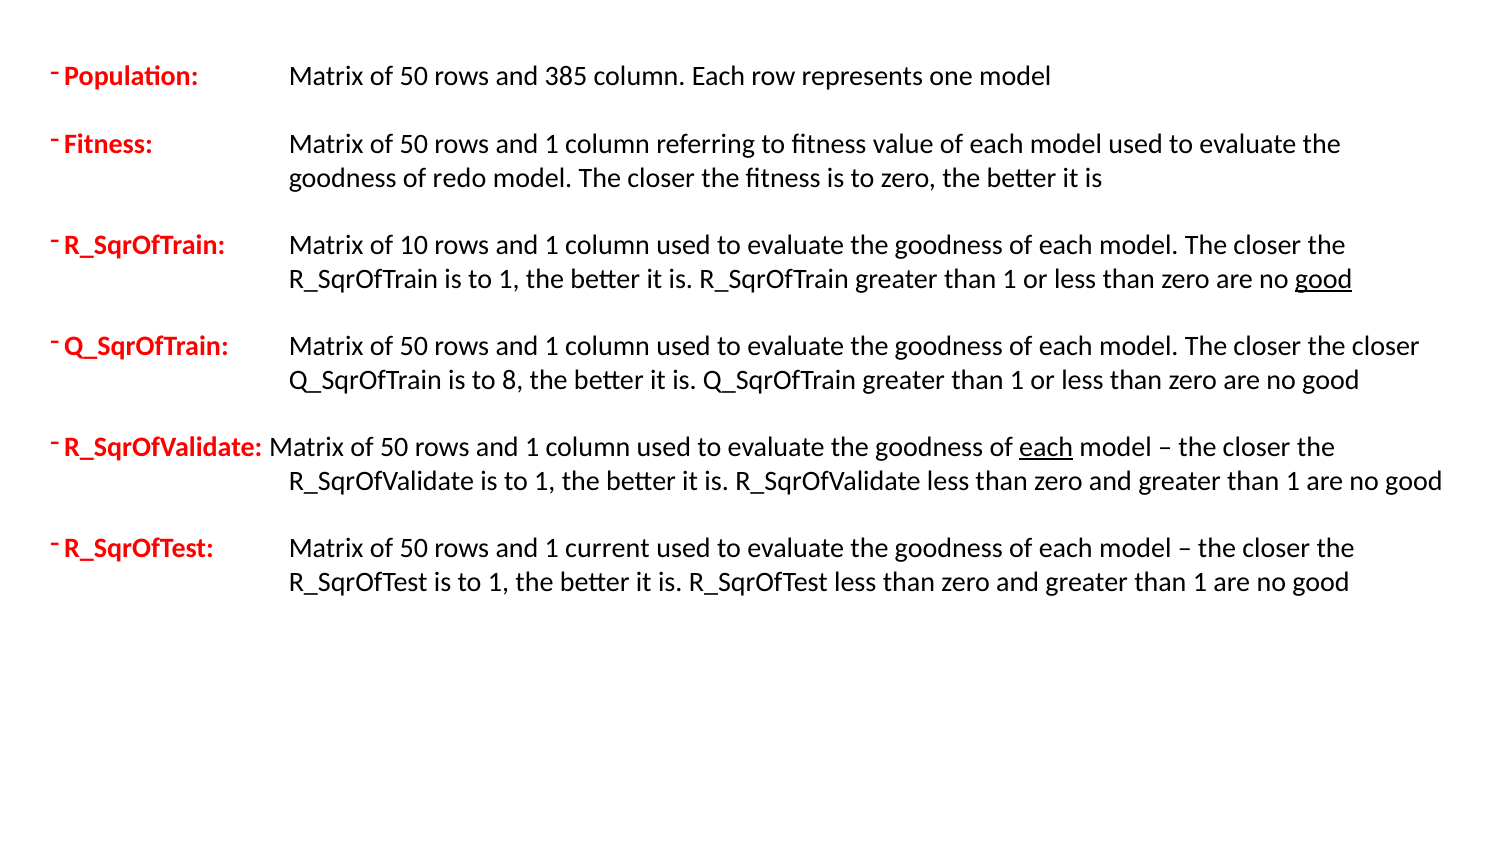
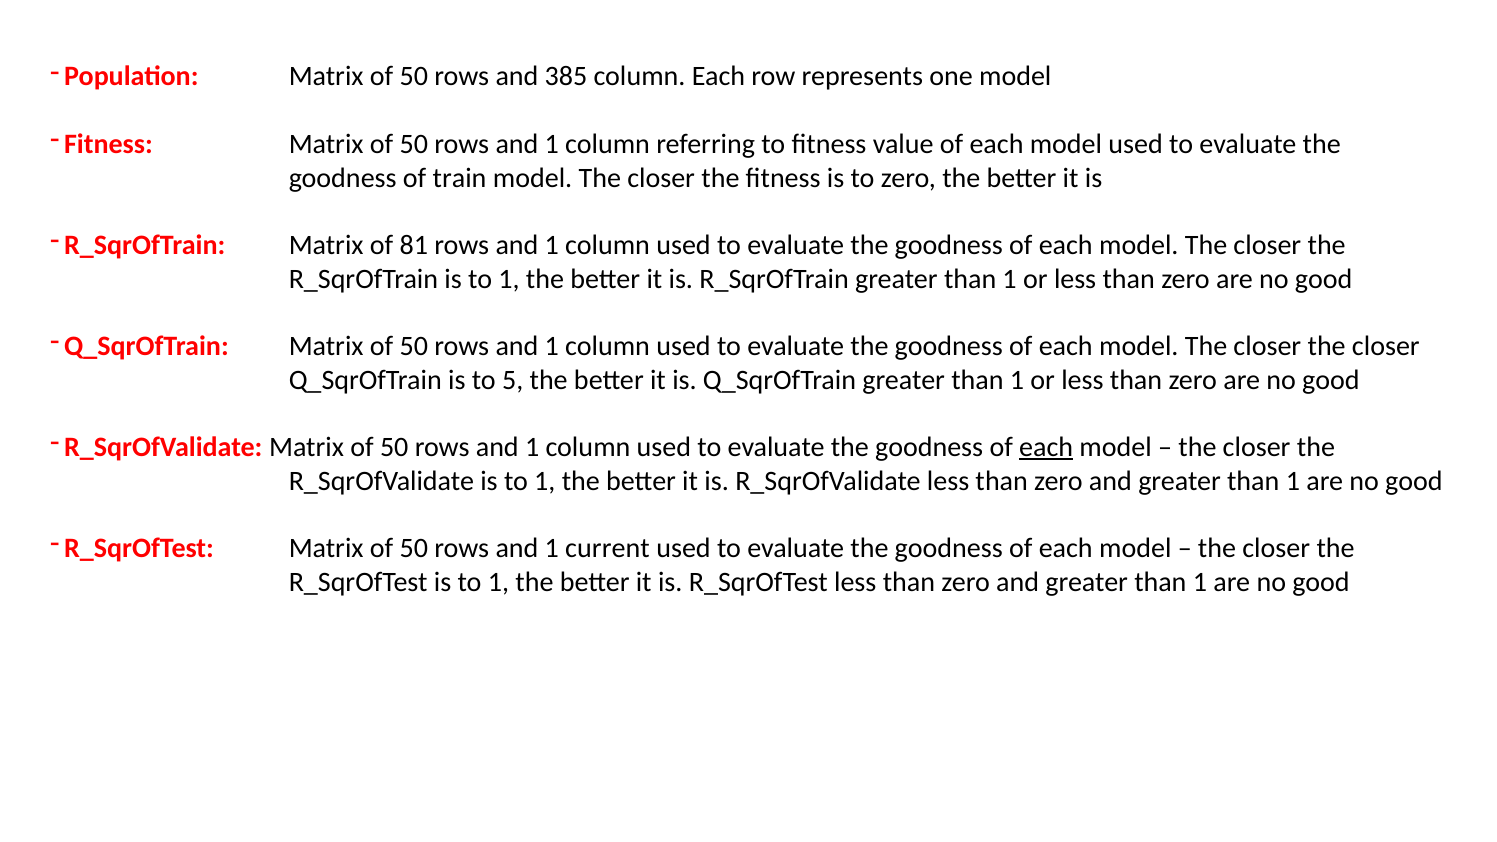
redo: redo -> train
10: 10 -> 81
good at (1324, 279) underline: present -> none
8: 8 -> 5
